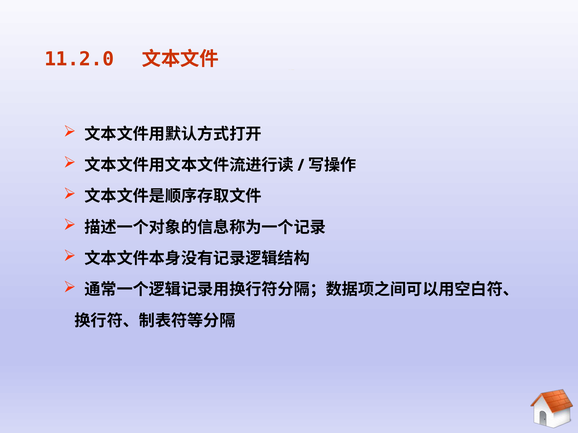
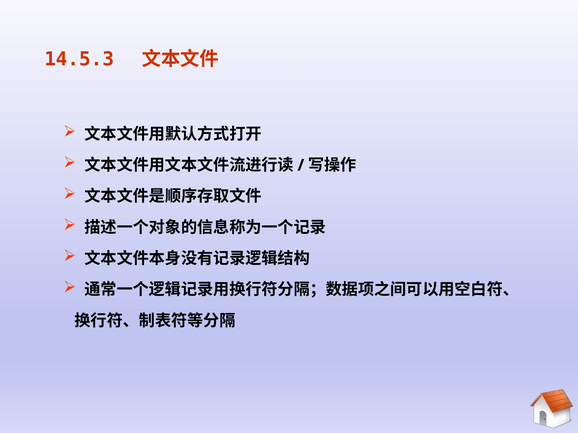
11.2.0: 11.2.0 -> 14.5.3
